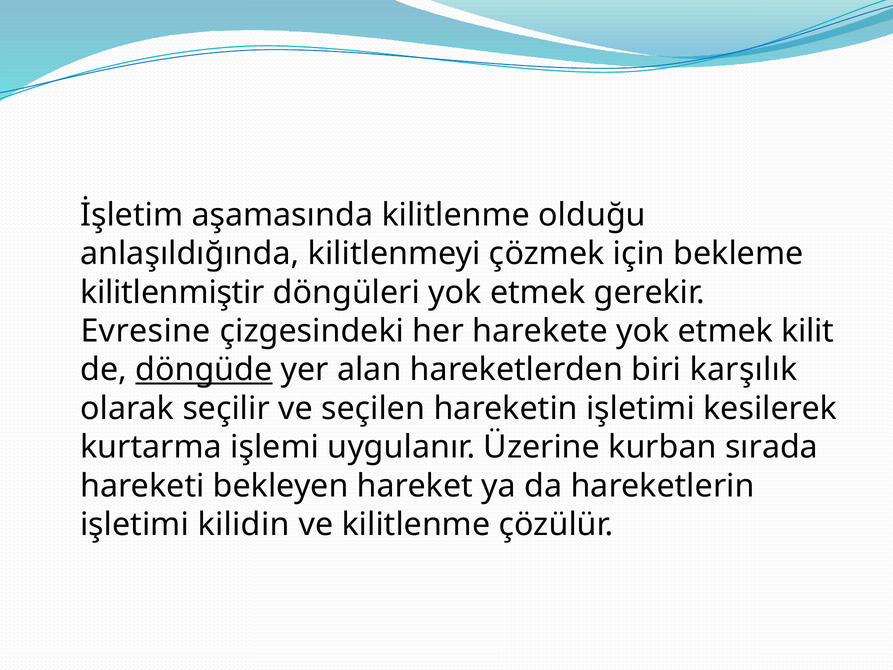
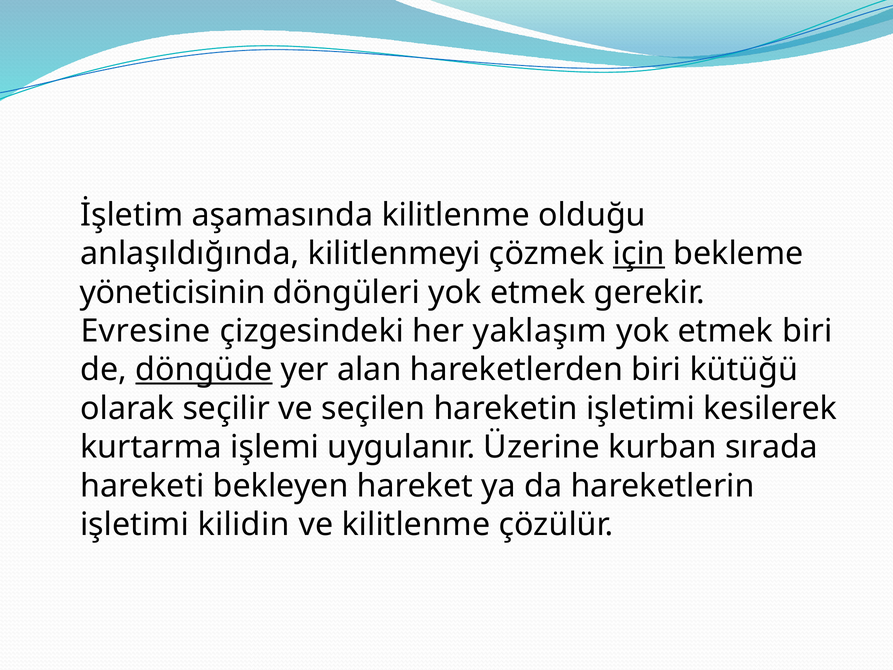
için underline: none -> present
kilitlenmiştir: kilitlenmiştir -> yöneticisinin
harekete: harekete -> yaklaşım
etmek kilit: kilit -> biri
karşılık: karşılık -> kütüğü
